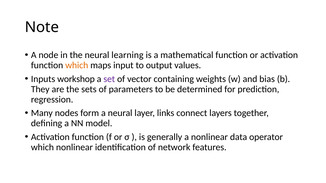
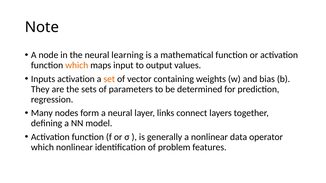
Inputs workshop: workshop -> activation
set colour: purple -> orange
network: network -> problem
